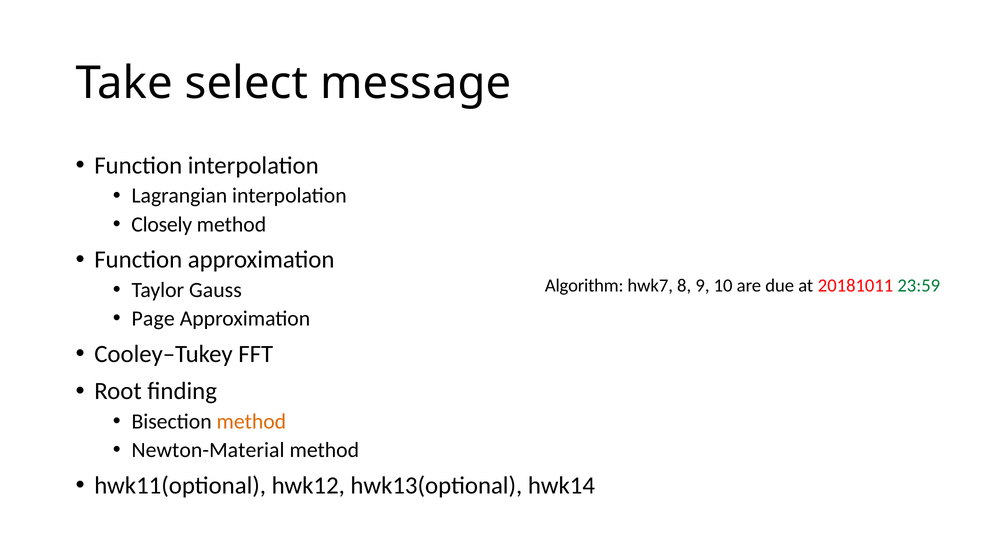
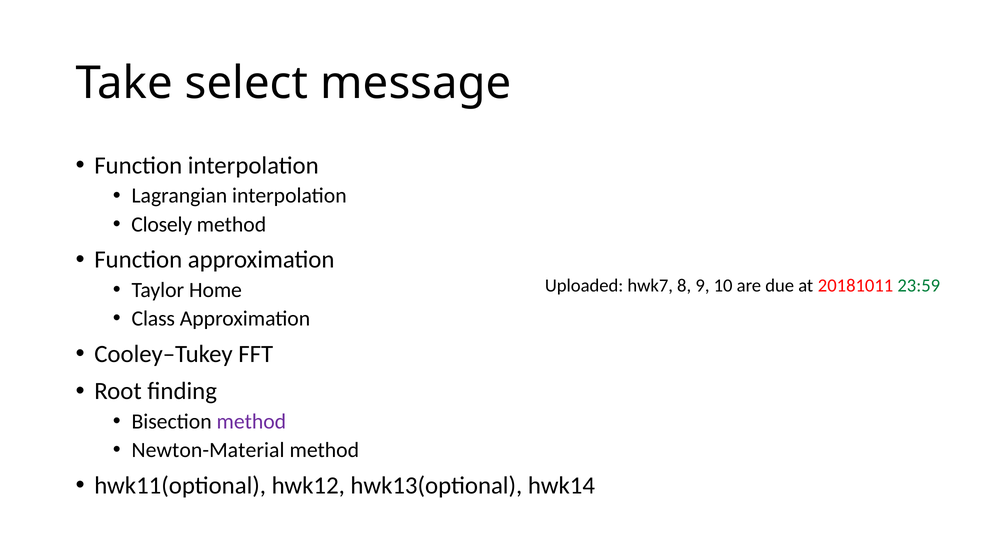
Algorithm: Algorithm -> Uploaded
Gauss: Gauss -> Home
Page: Page -> Class
method at (251, 422) colour: orange -> purple
